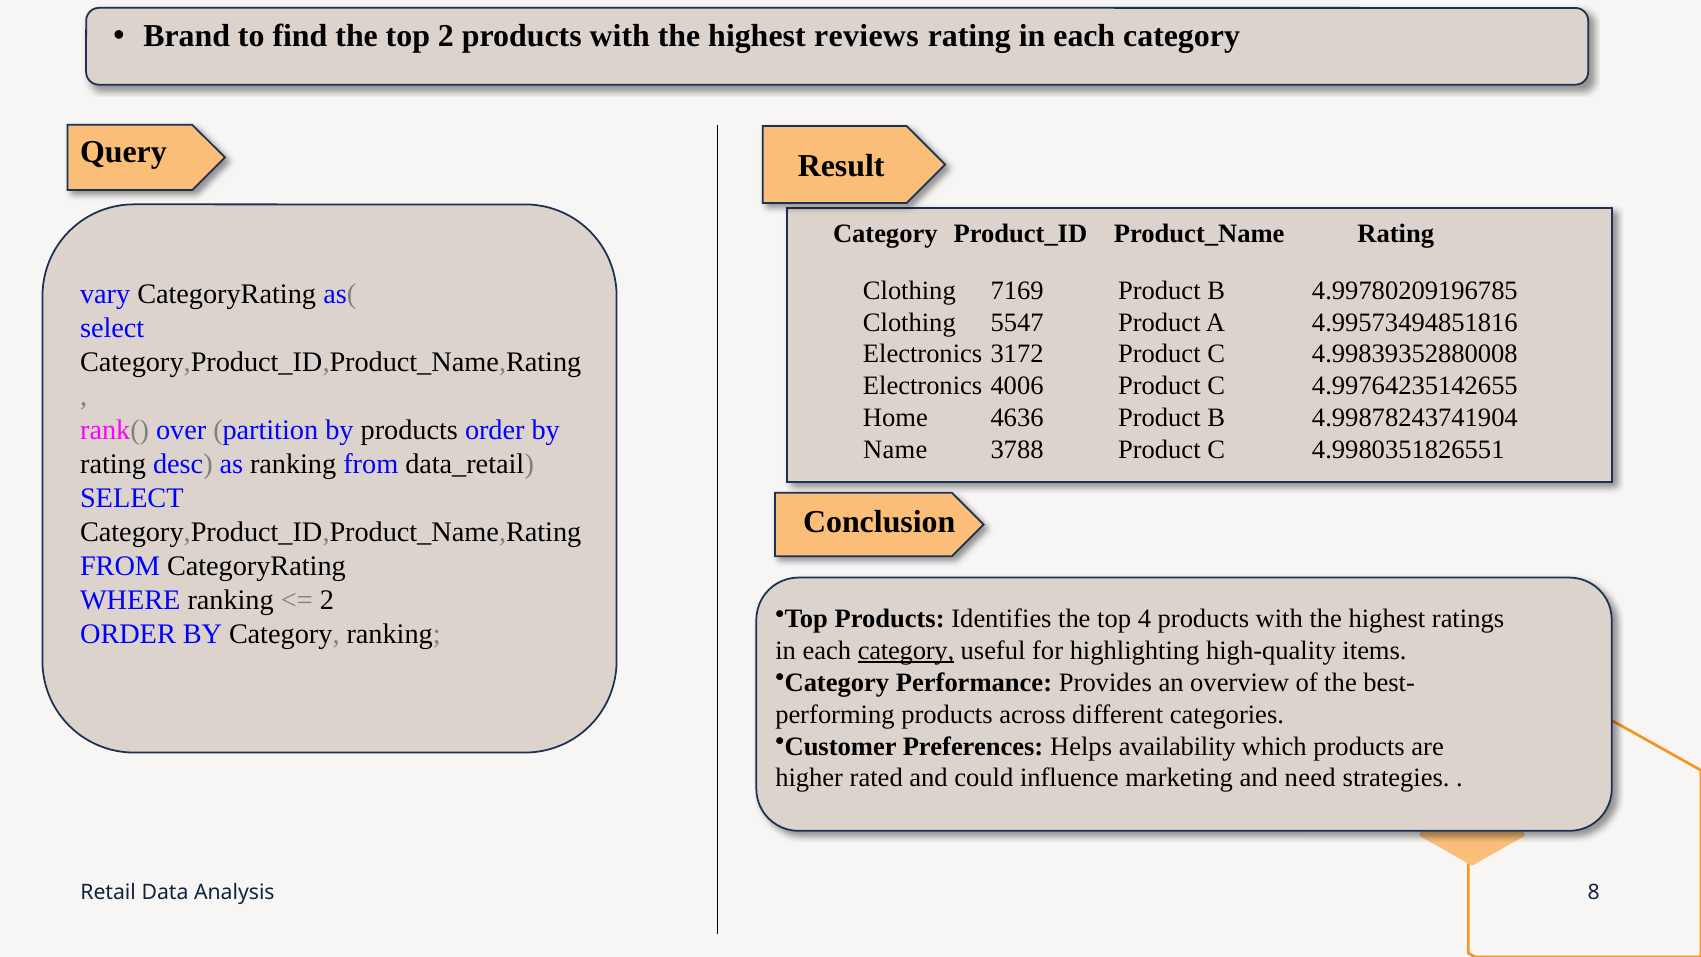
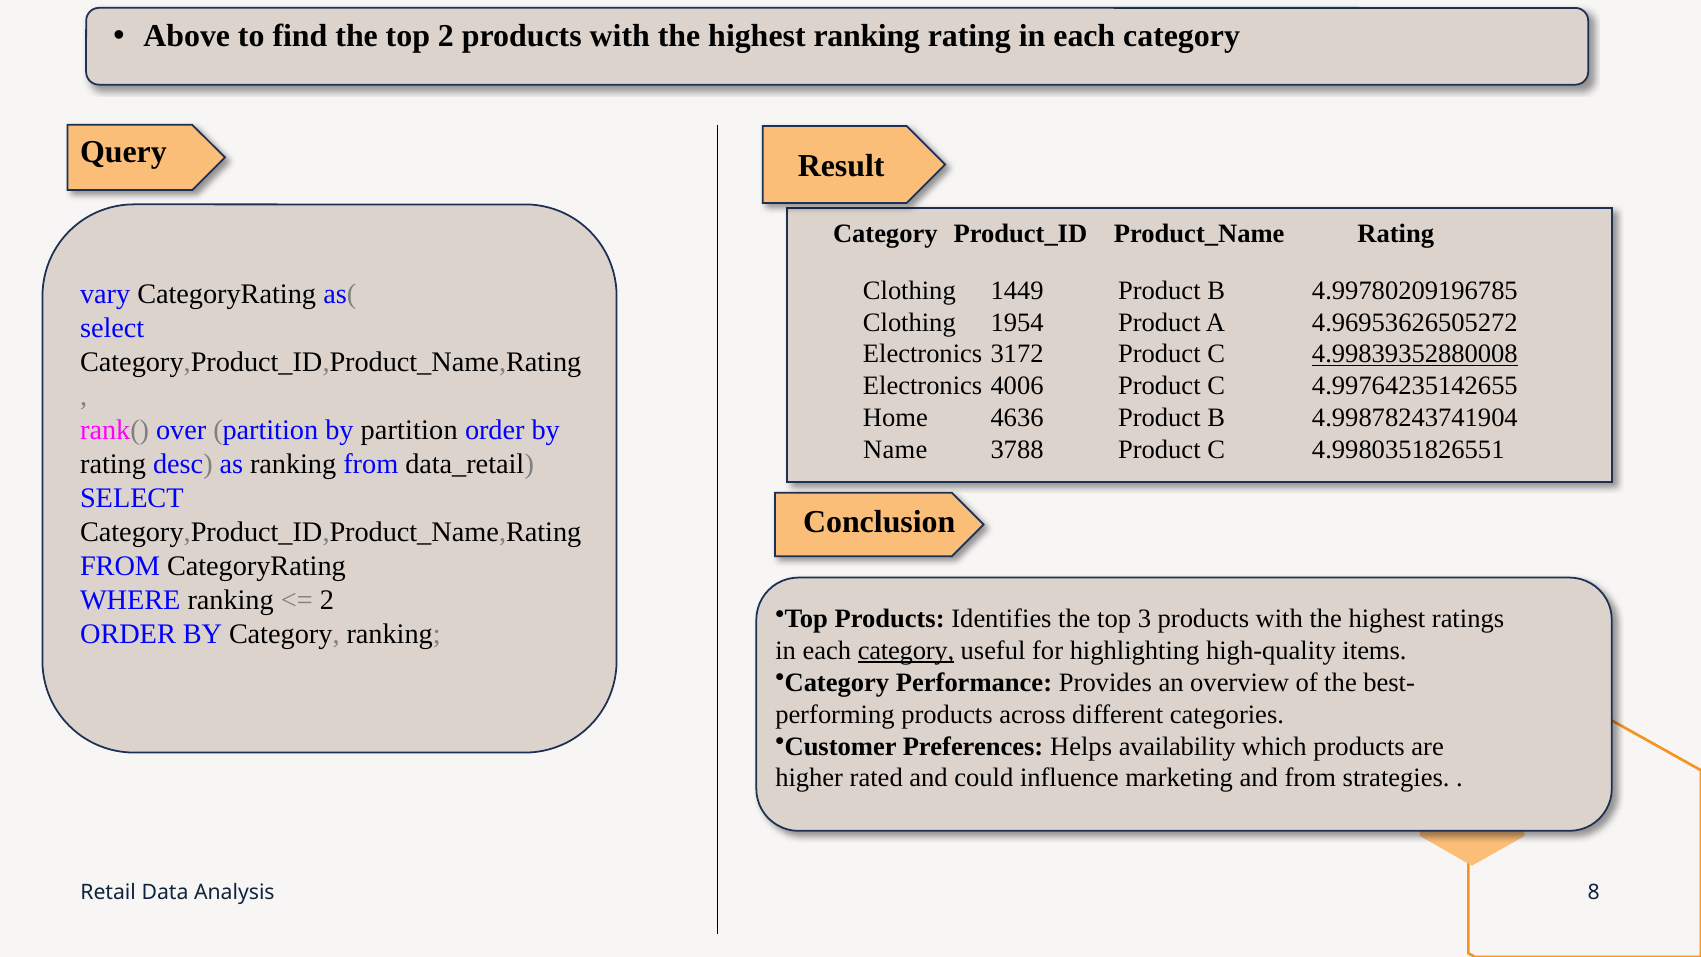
Brand: Brand -> Above
highest reviews: reviews -> ranking
7169: 7169 -> 1449
5547: 5547 -> 1954
4.99573494851816: 4.99573494851816 -> 4.96953626505272
4.99839352880008 underline: none -> present
by products: products -> partition
4: 4 -> 3
and need: need -> from
